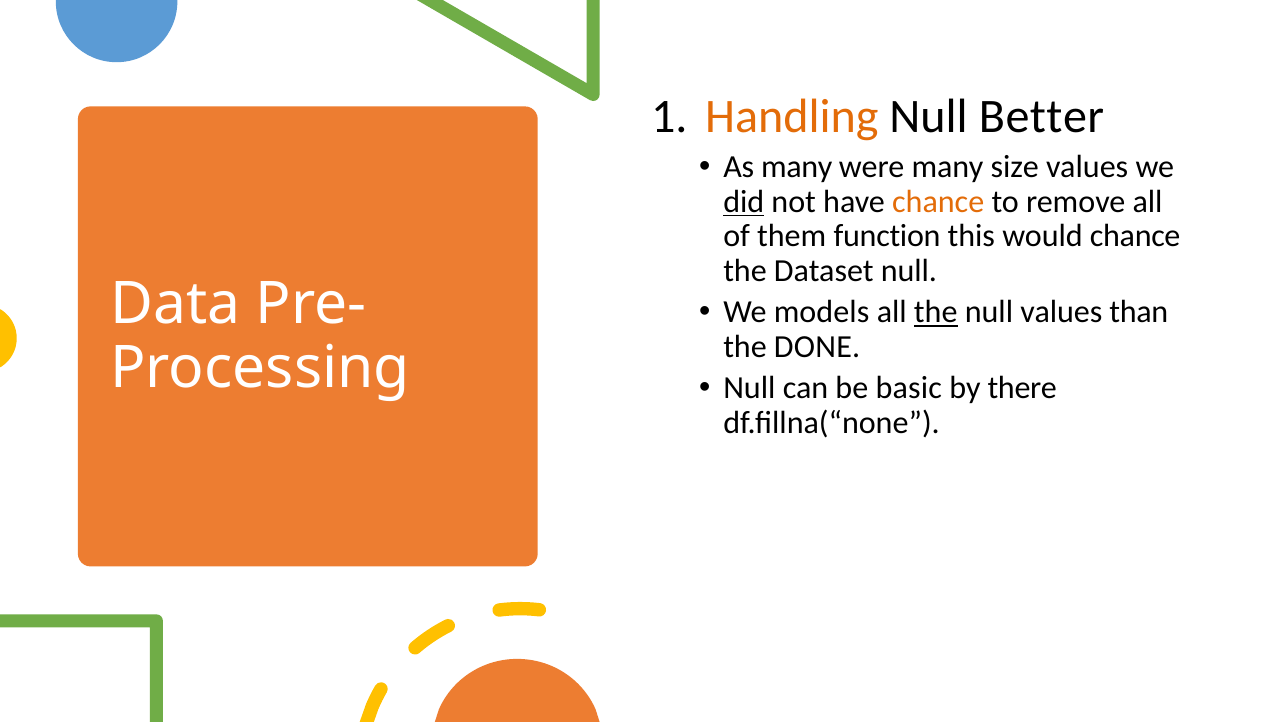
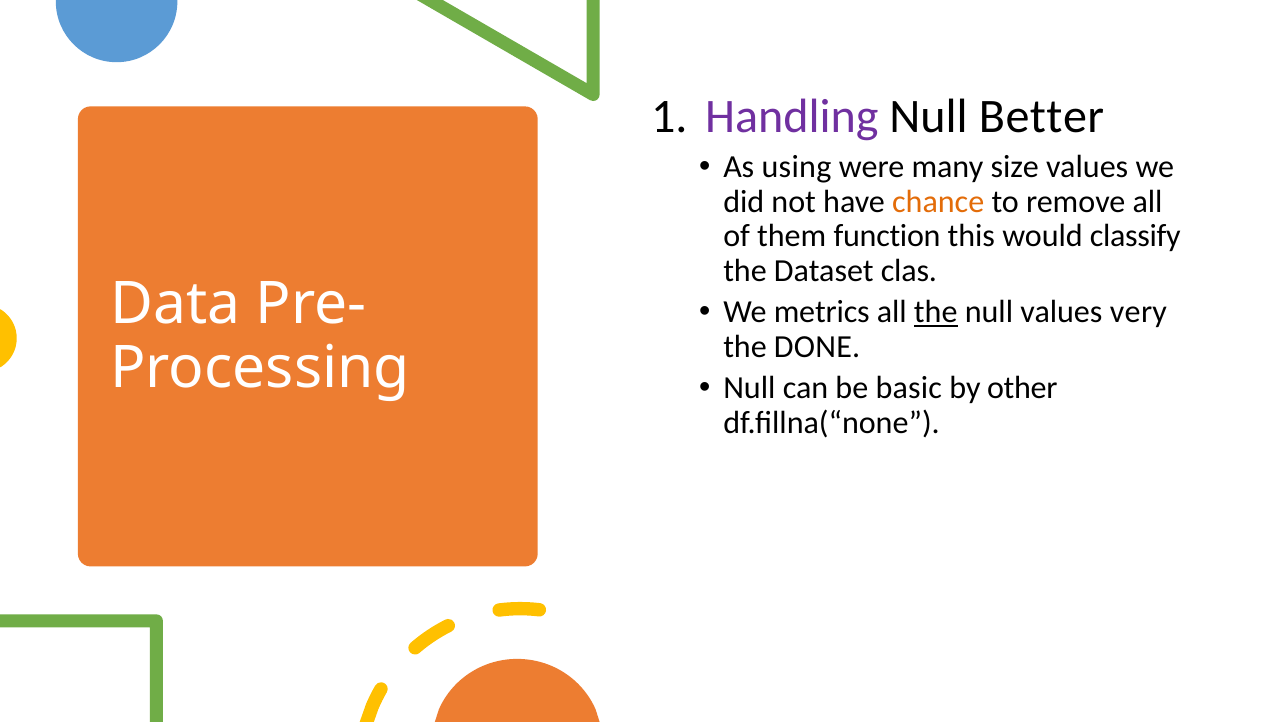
Handling colour: orange -> purple
As many: many -> using
did underline: present -> none
would chance: chance -> classify
Dataset null: null -> clas
models: models -> metrics
than: than -> very
there: there -> other
